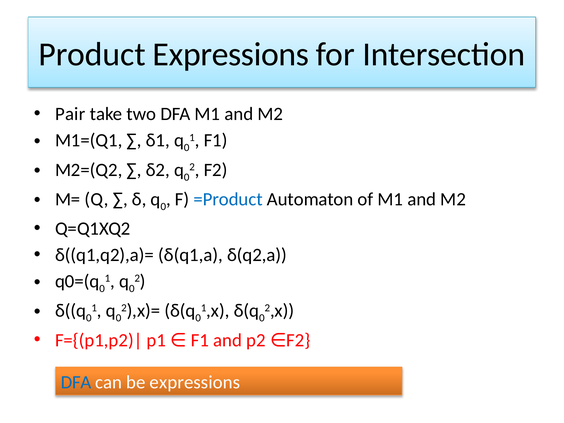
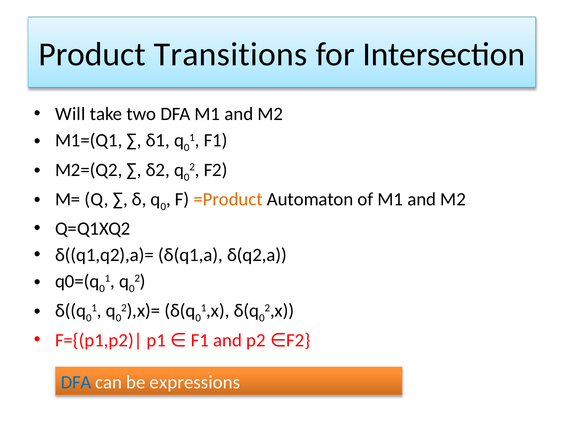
Product Expressions: Expressions -> Transitions
Pair: Pair -> Will
=Product colour: blue -> orange
